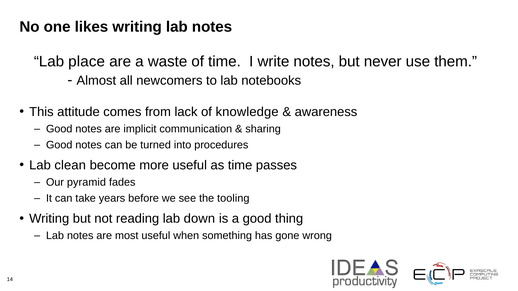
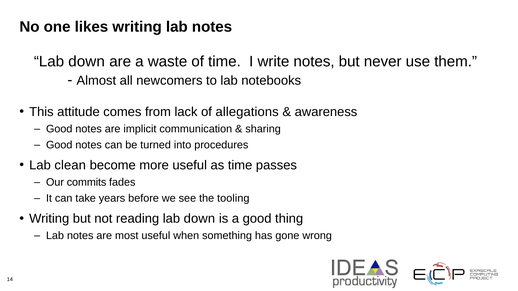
place at (87, 62): place -> down
knowledge: knowledge -> allegations
pyramid: pyramid -> commits
